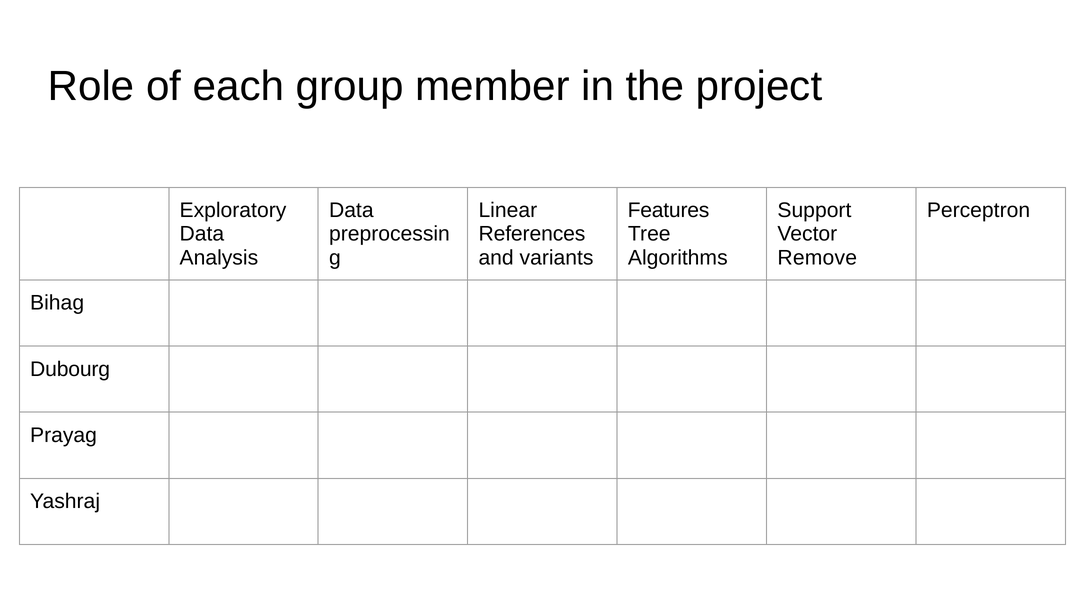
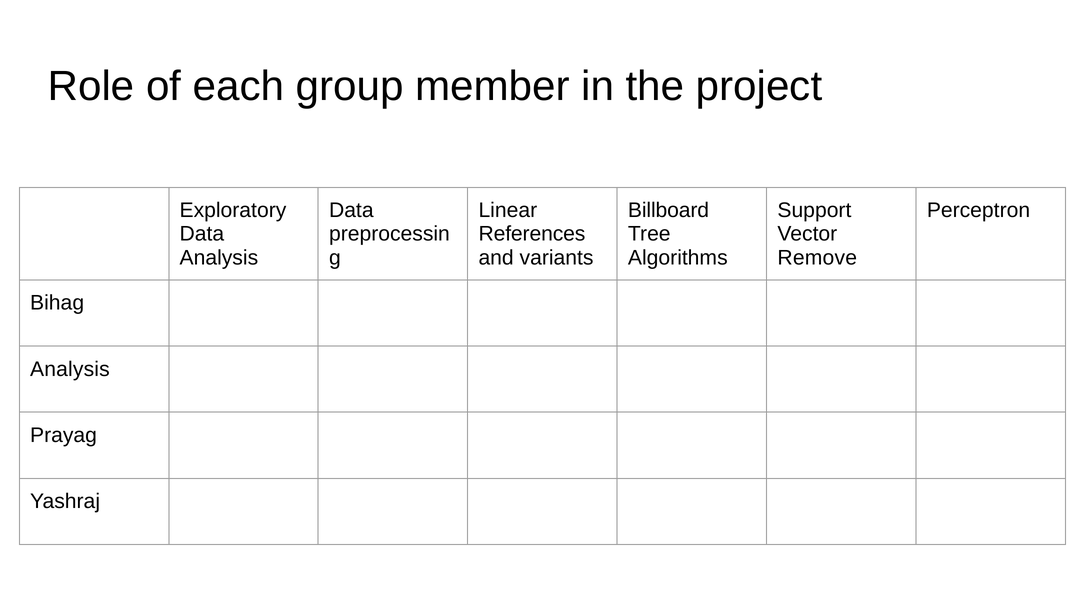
Features: Features -> Billboard
Dubourg at (70, 369): Dubourg -> Analysis
